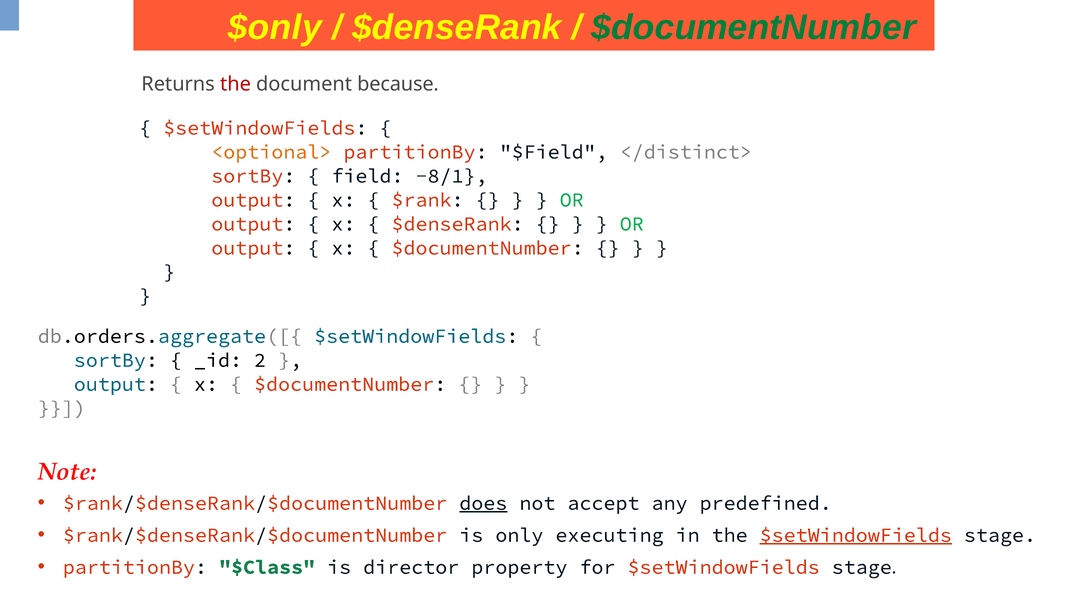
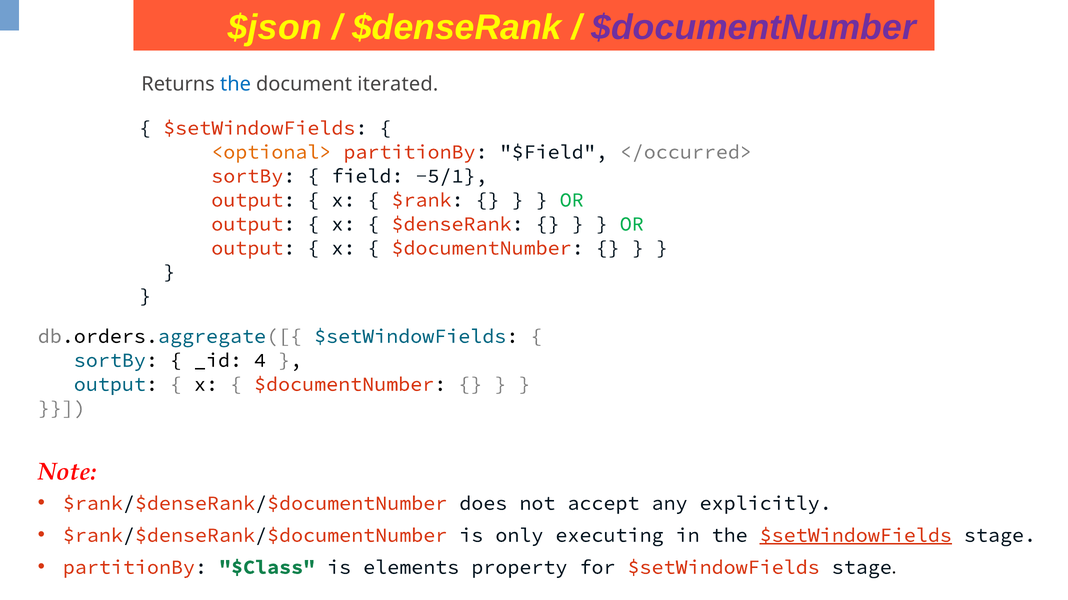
$only: $only -> $json
$documentNumber at (754, 28) colour: green -> purple
the at (235, 84) colour: red -> blue
because: because -> iterated
</distinct>: </distinct> -> </occurred>
-8/1: -8/1 -> -5/1
2: 2 -> 4
does underline: present -> none
predefined: predefined -> explicitly
director: director -> elements
